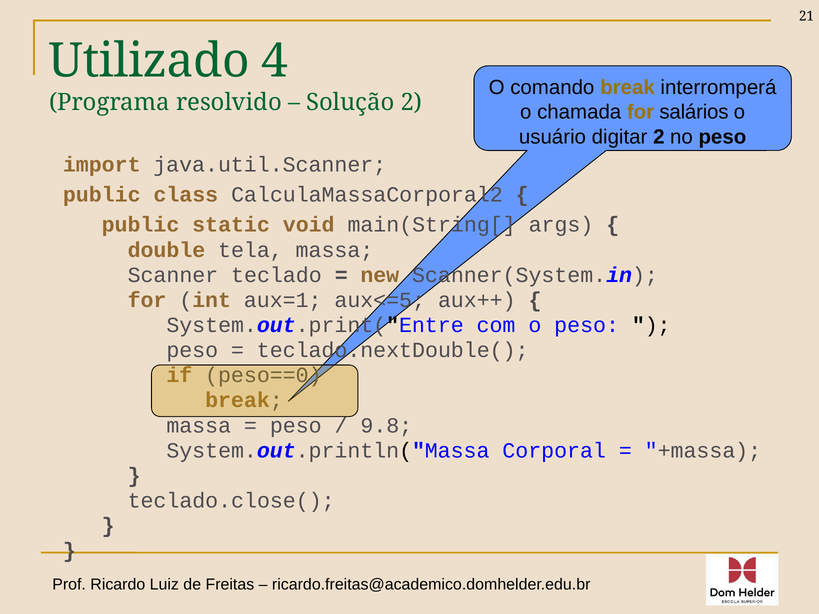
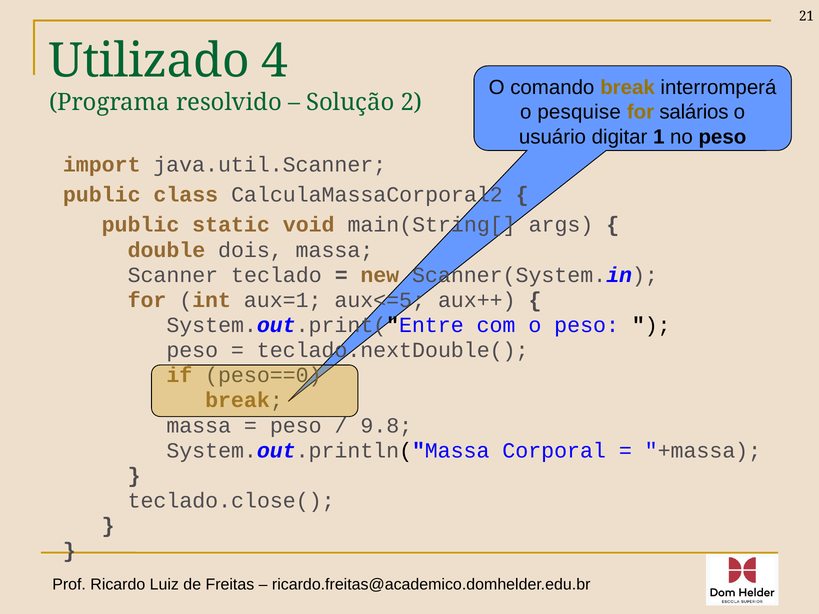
chamada: chamada -> pesquise
digitar 2: 2 -> 1
tela: tela -> dois
